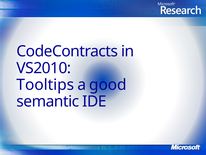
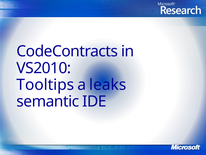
good: good -> leaks
